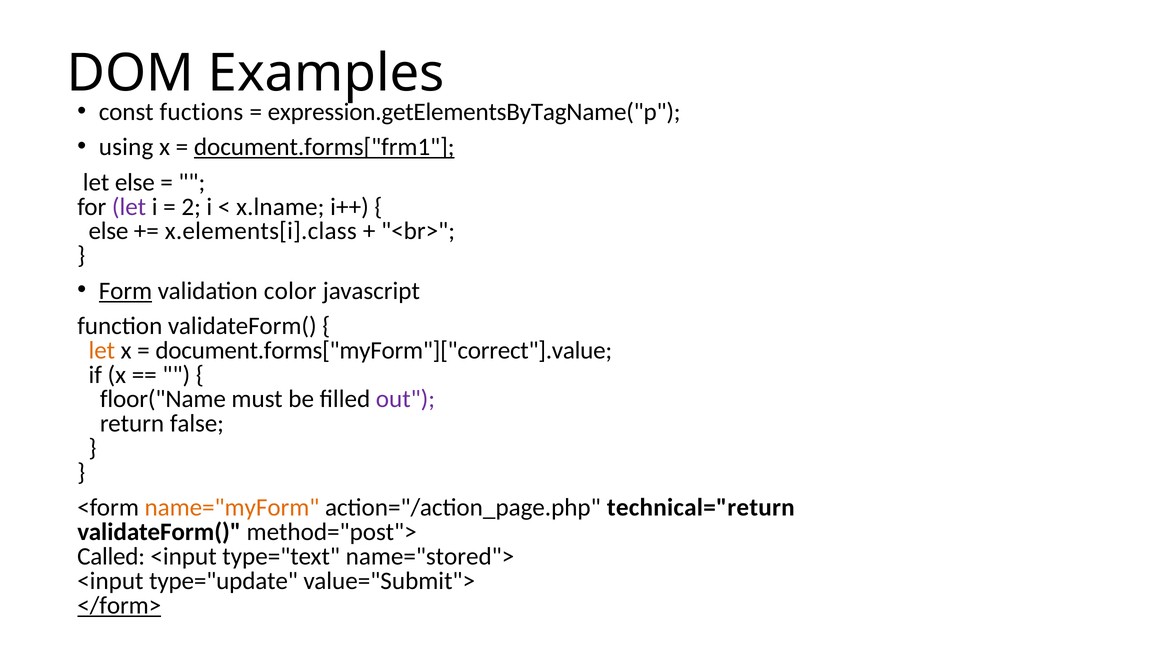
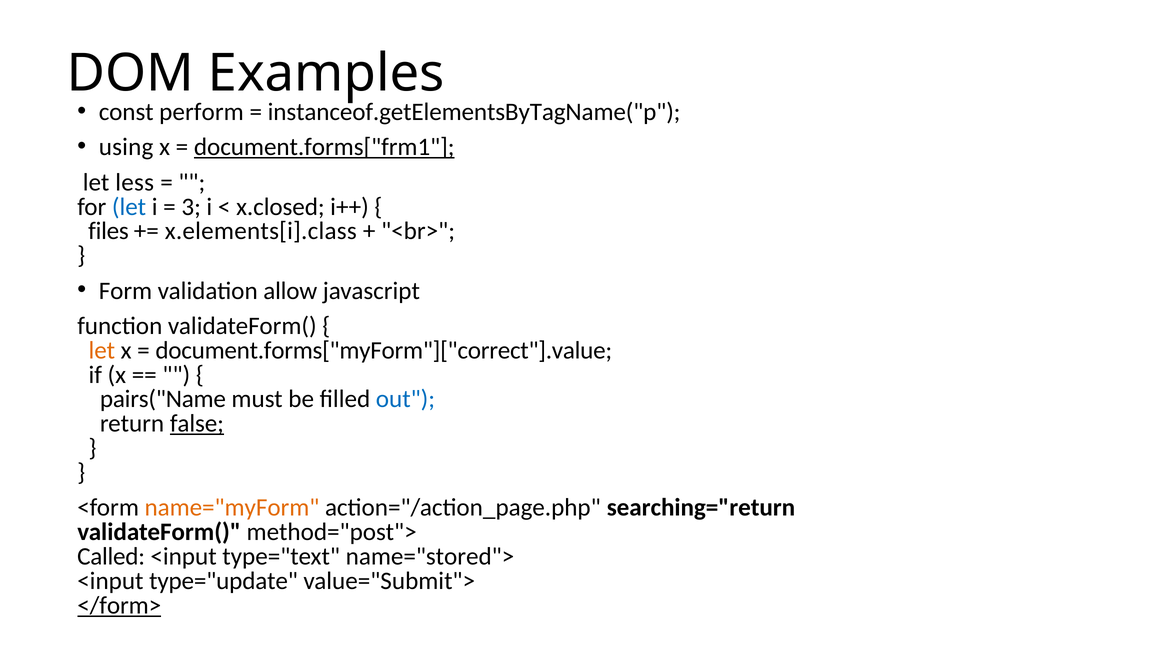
fuctions: fuctions -> perform
expression.getElementsByTagName("p: expression.getElementsByTagName("p -> instanceof.getElementsByTagName("p
let else: else -> less
let at (129, 207) colour: purple -> blue
2: 2 -> 3
x.lname: x.lname -> x.closed
else at (108, 231): else -> files
Form underline: present -> none
color: color -> allow
floor("Name: floor("Name -> pairs("Name
out colour: purple -> blue
false underline: none -> present
technical="return: technical="return -> searching="return
